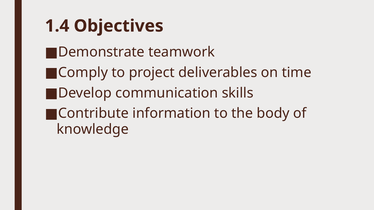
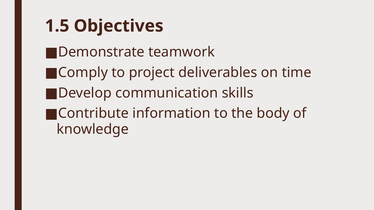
1.4: 1.4 -> 1.5
